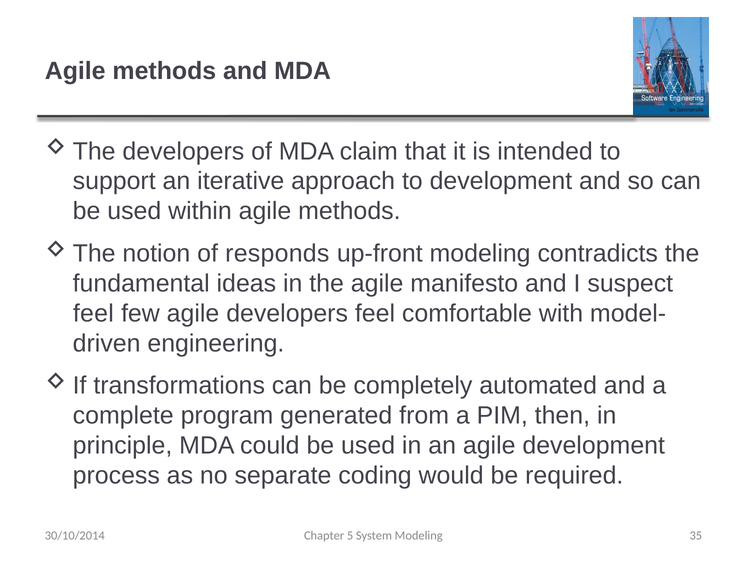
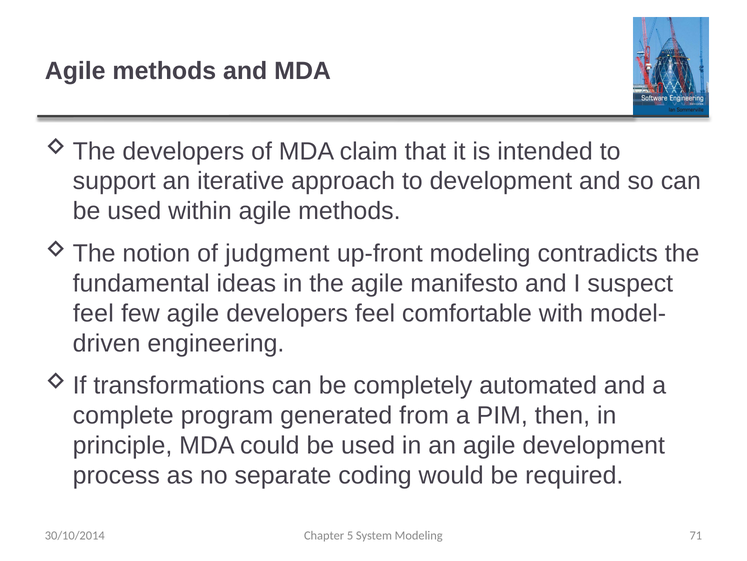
responds: responds -> judgment
35: 35 -> 71
